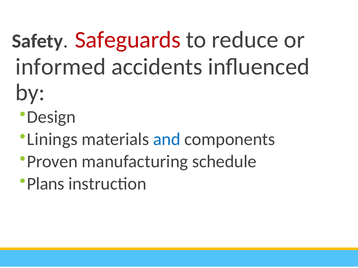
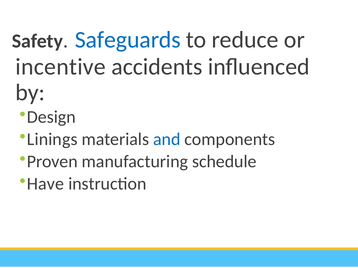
Safeguards colour: red -> blue
informed: informed -> incentive
Plans: Plans -> Have
